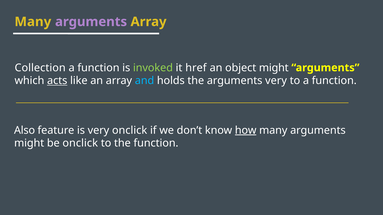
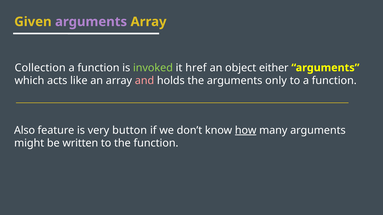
Many at (33, 22): Many -> Given
object might: might -> either
acts underline: present -> none
and colour: light blue -> pink
arguments very: very -> only
very onclick: onclick -> button
be onclick: onclick -> written
